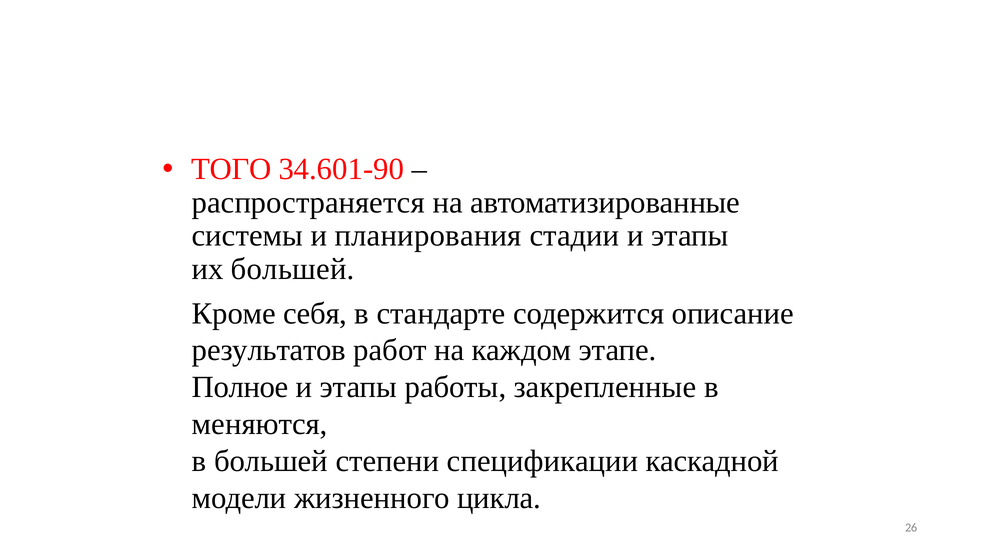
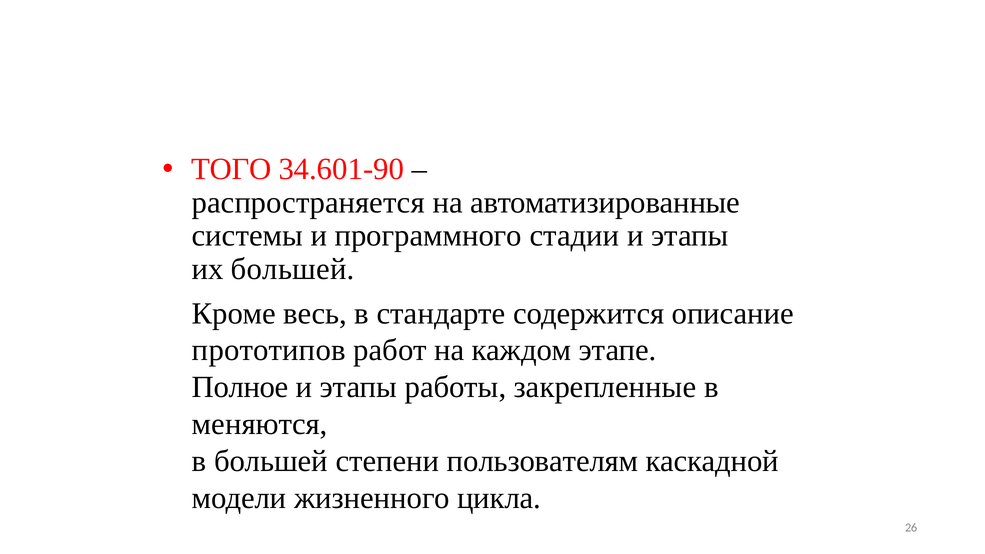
планирования: планирования -> программного
себя: себя -> весь
результатов: результатов -> прототипов
спецификации: спецификации -> пользователям
